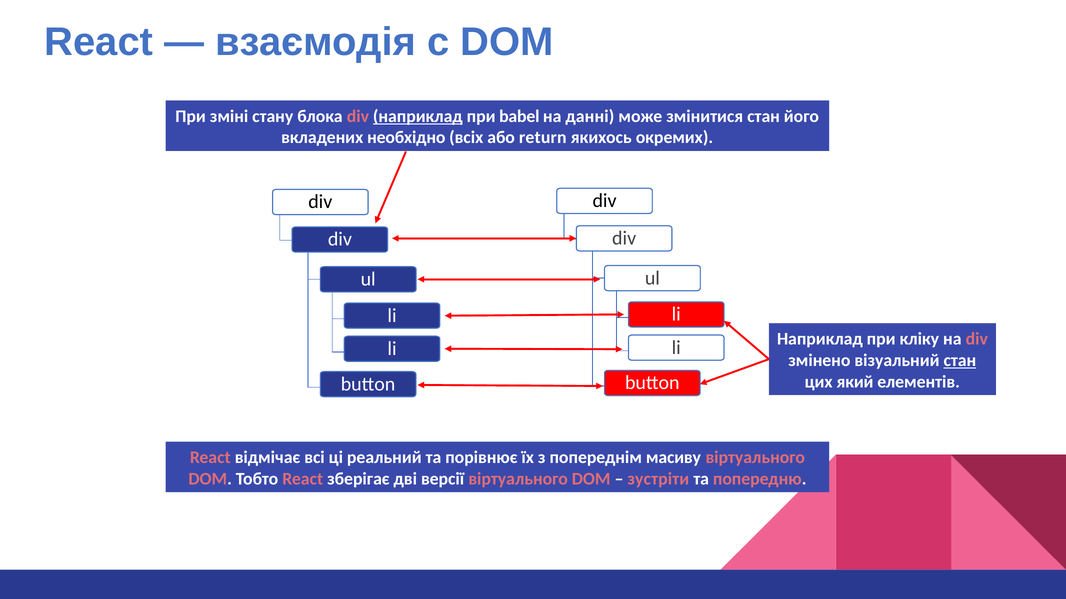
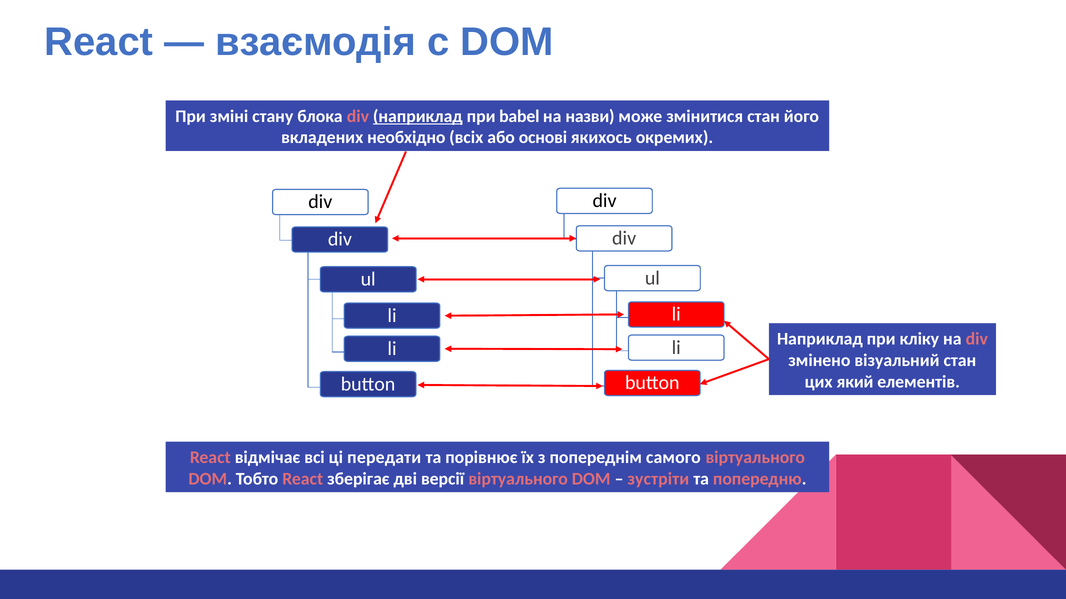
данні: данні -> назви
return: return -> основі
стан at (960, 361) underline: present -> none
реальний: реальний -> передати
масиву: масиву -> самого
